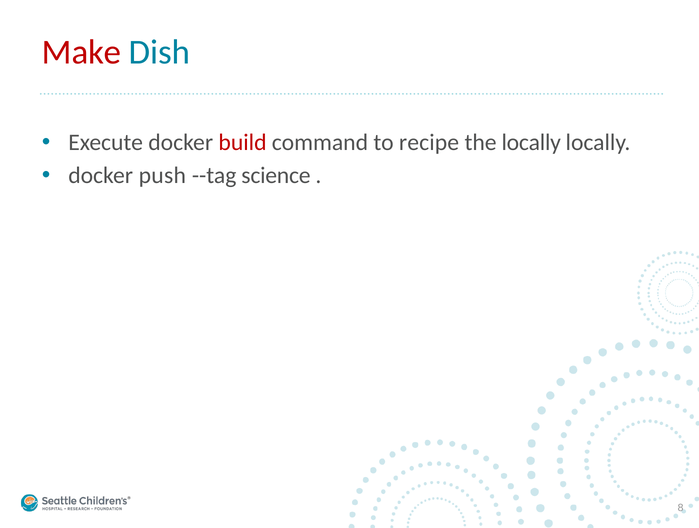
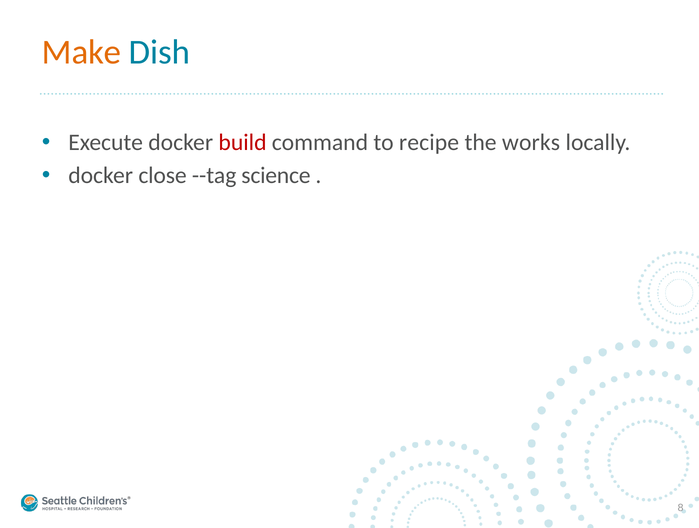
Make colour: red -> orange
the locally: locally -> works
push: push -> close
